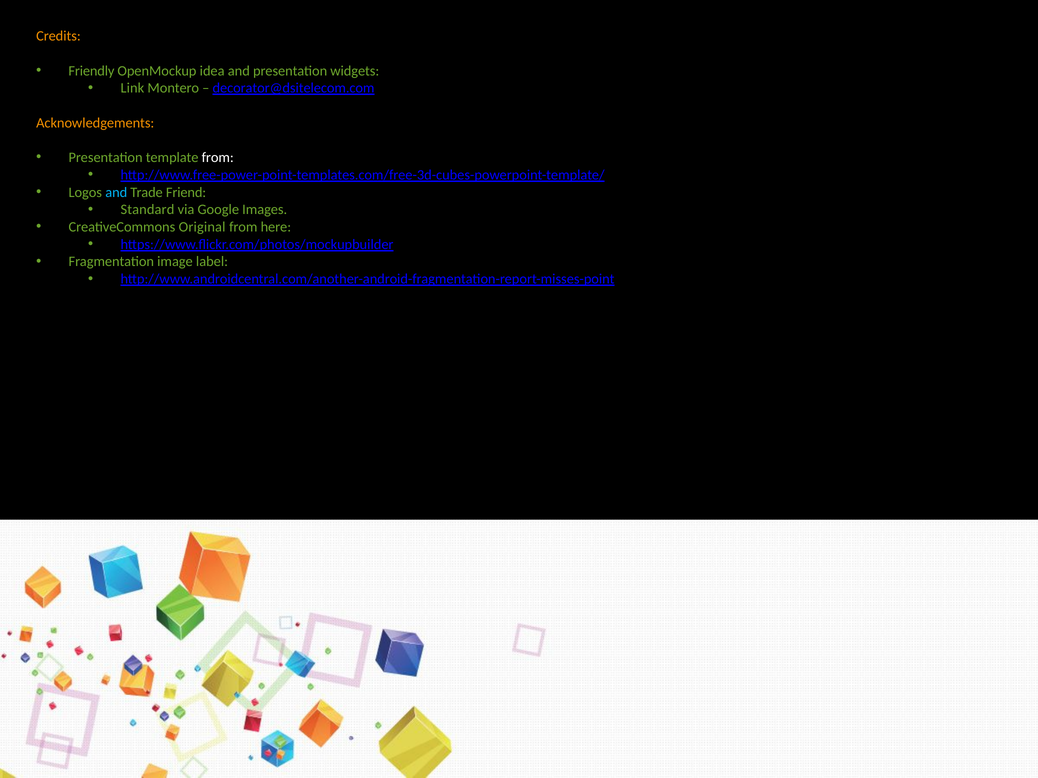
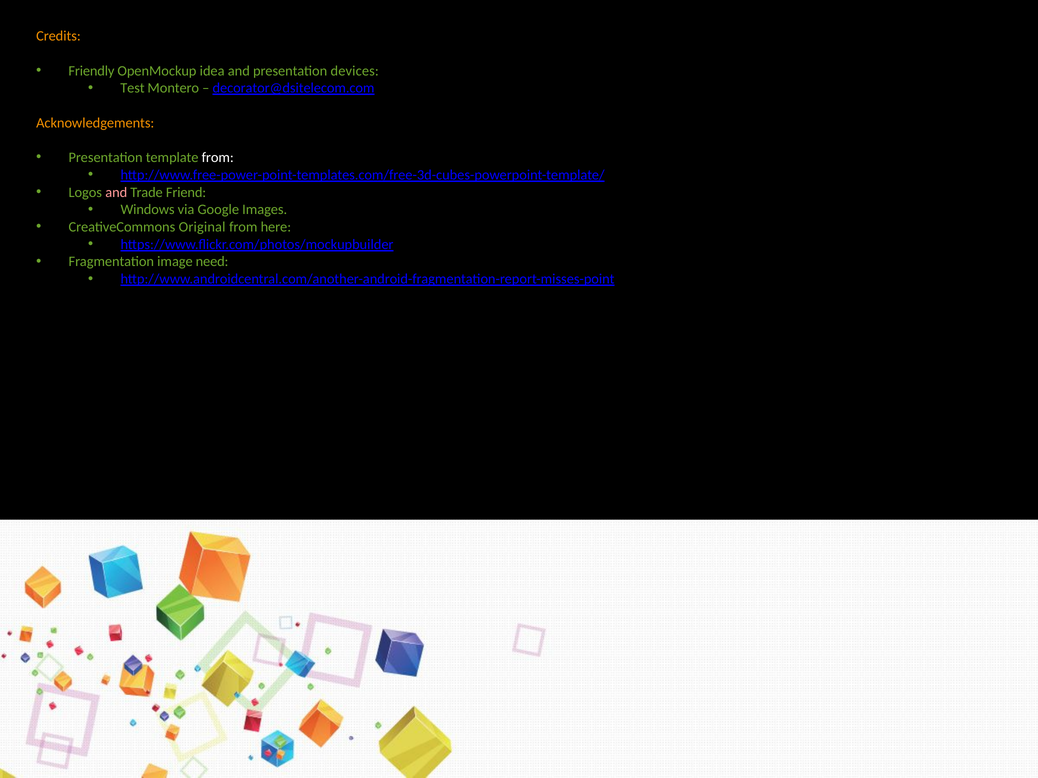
widgets: widgets -> devices
Link: Link -> Test
and at (116, 192) colour: light blue -> pink
Standard: Standard -> Windows
label: label -> need
